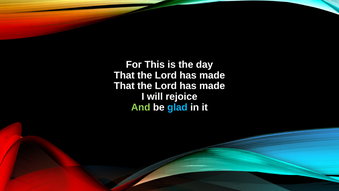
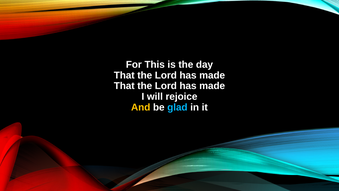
And colour: light green -> yellow
